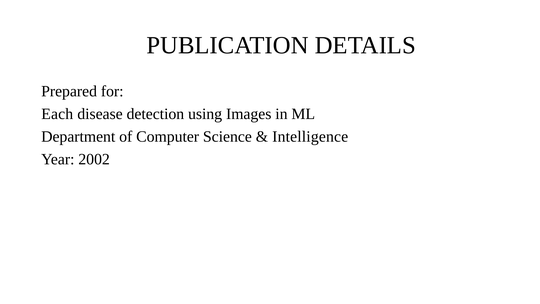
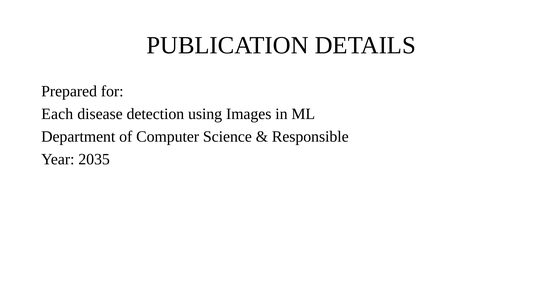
Intelligence: Intelligence -> Responsible
2002: 2002 -> 2035
